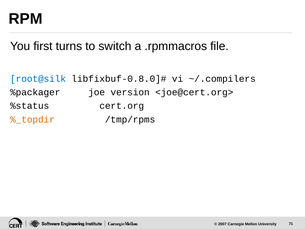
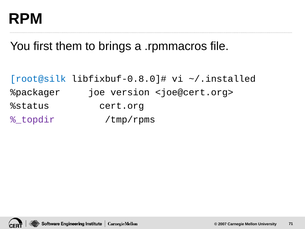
turns: turns -> them
switch: switch -> brings
~/.compilers: ~/.compilers -> ~/.installed
%_topdir colour: orange -> purple
